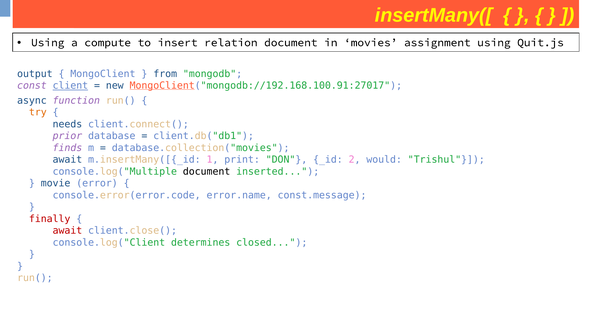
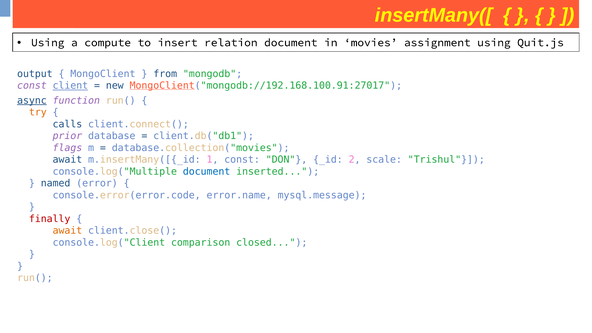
async underline: none -> present
needs: needs -> calls
finds: finds -> flags
1 print: print -> const
would: would -> scale
document at (207, 172) colour: black -> blue
movie: movie -> named
const.message: const.message -> mysql.message
await at (67, 231) colour: red -> orange
determines: determines -> comparison
